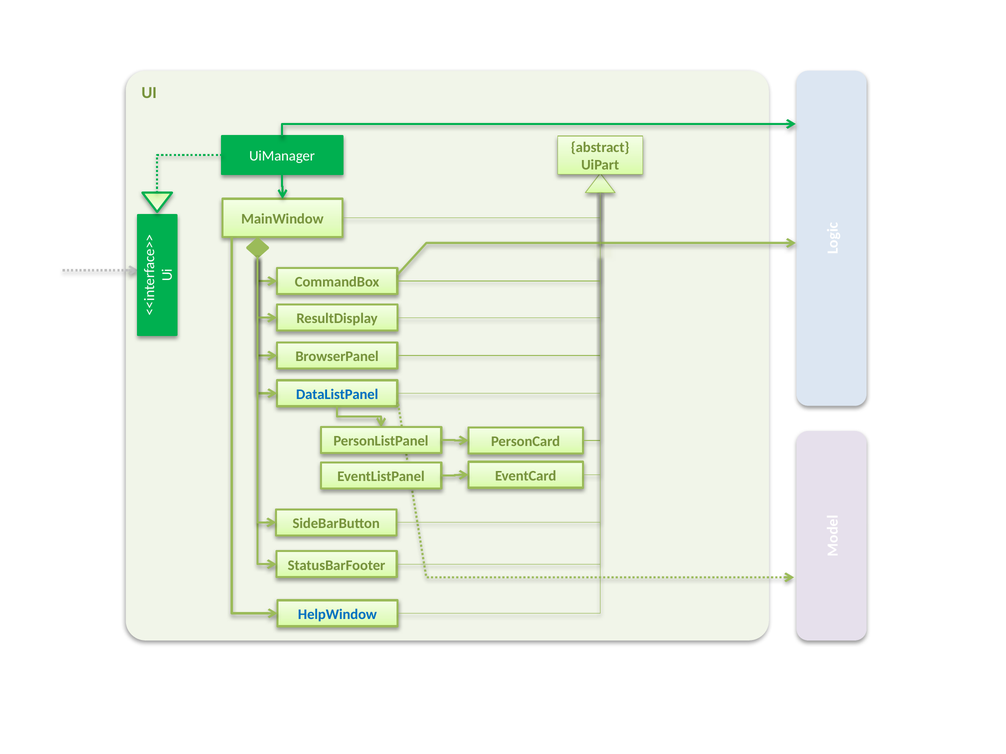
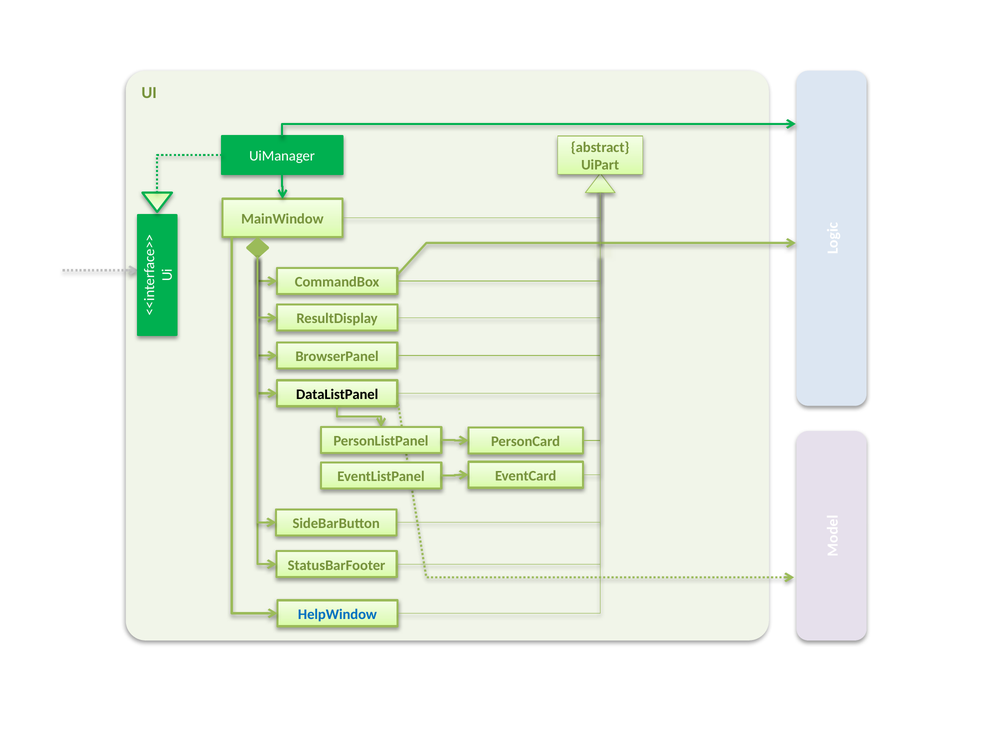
DataListPanel colour: blue -> black
